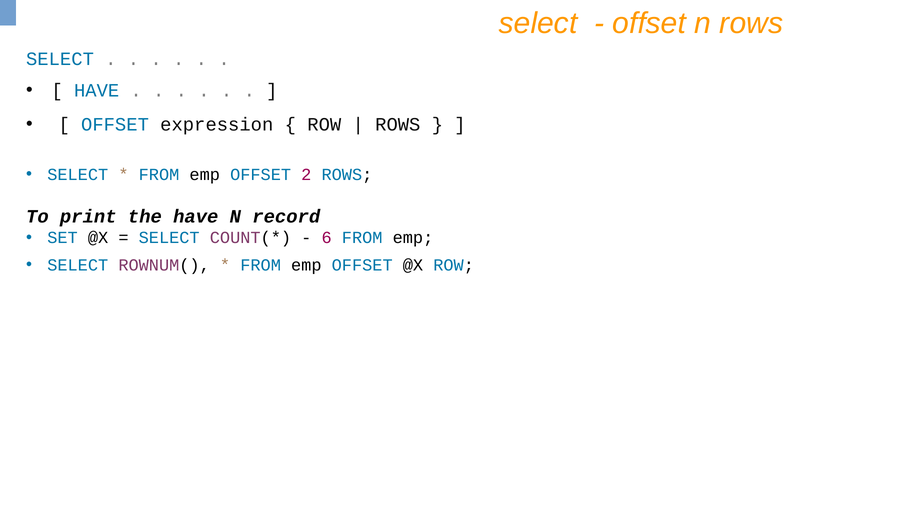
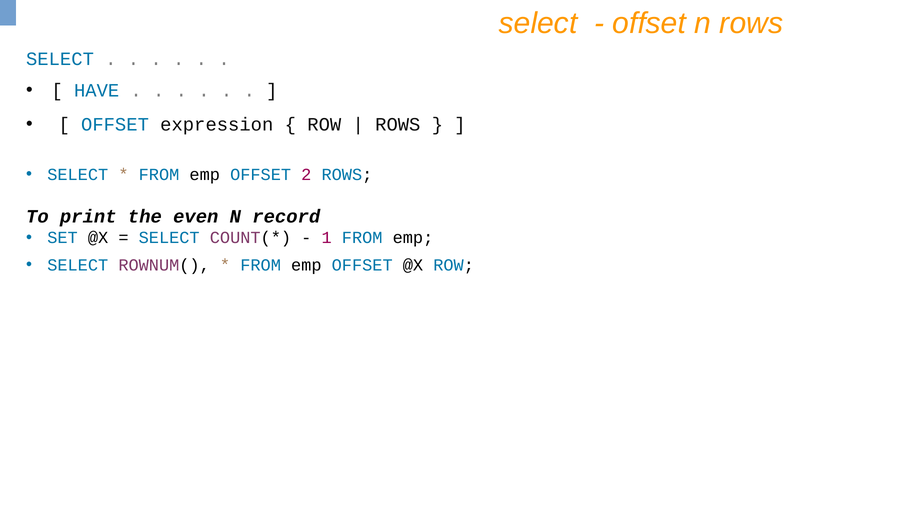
the have: have -> even
6: 6 -> 1
